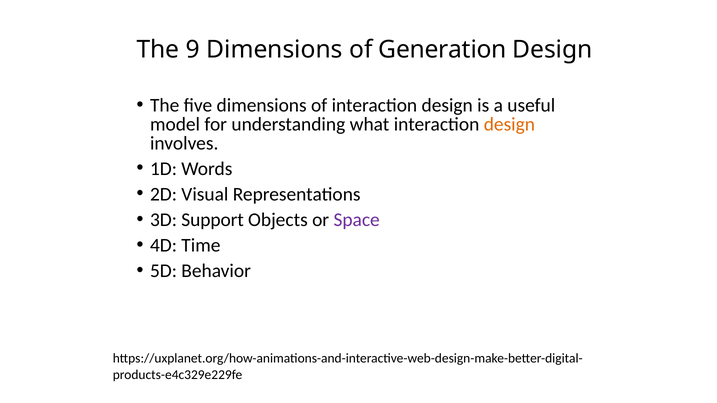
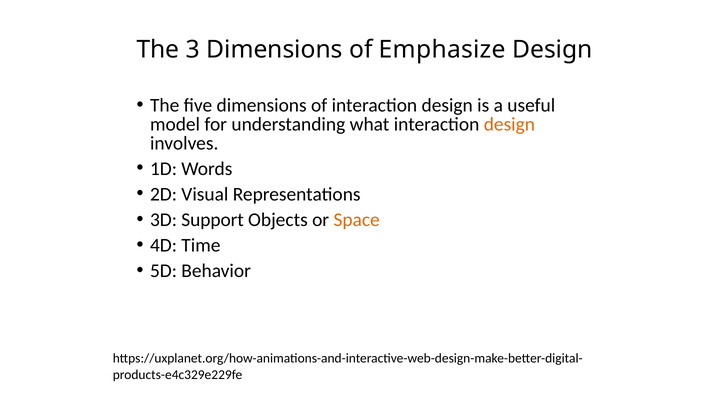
9: 9 -> 3
Generation: Generation -> Emphasize
Space colour: purple -> orange
